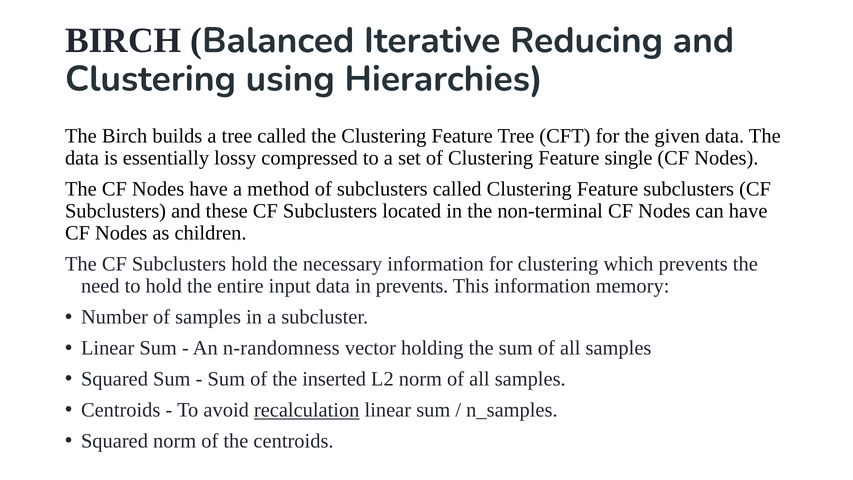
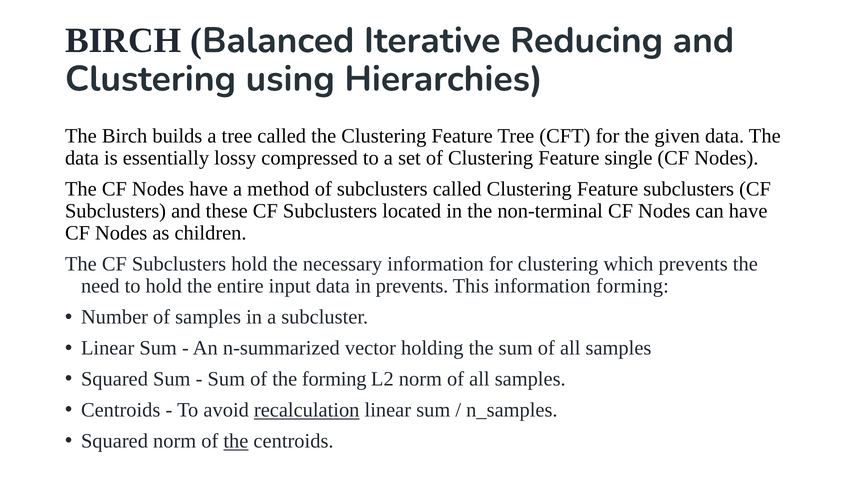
information memory: memory -> forming
n-randomness: n-randomness -> n-summarized
the inserted: inserted -> forming
the at (236, 441) underline: none -> present
